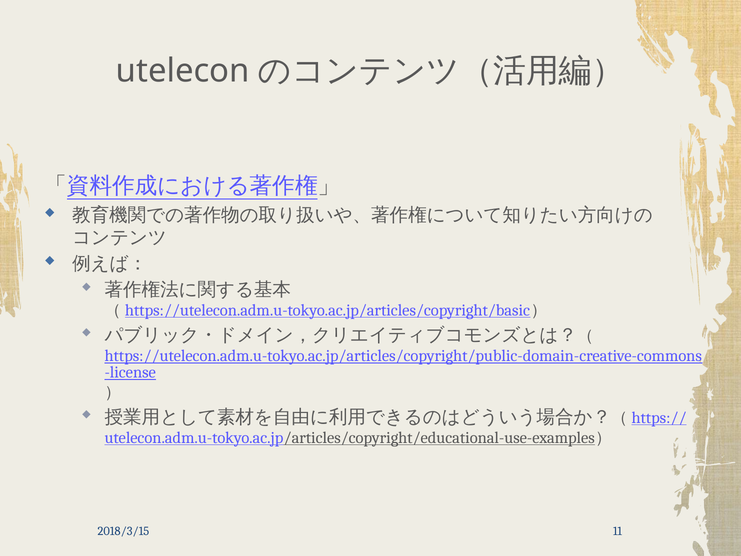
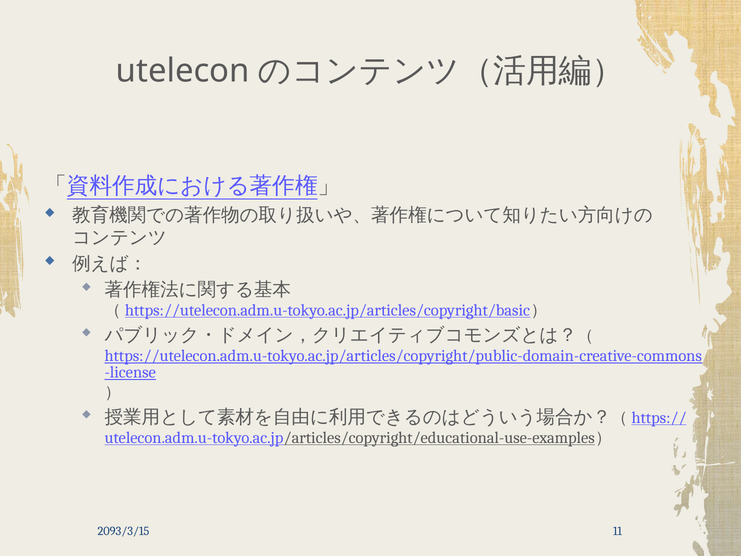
2018/3/15: 2018/3/15 -> 2093/3/15
